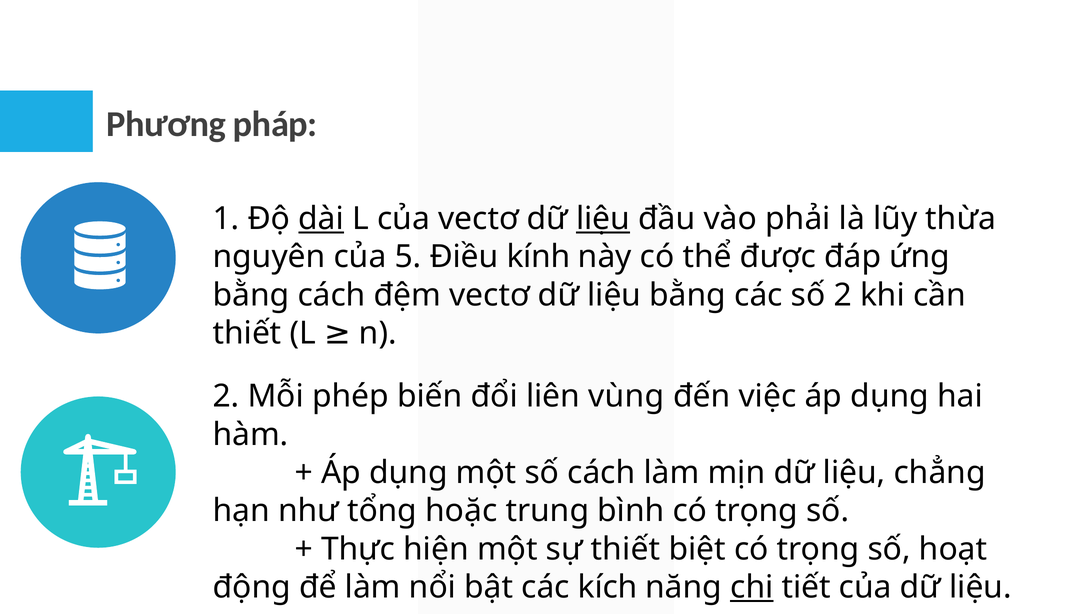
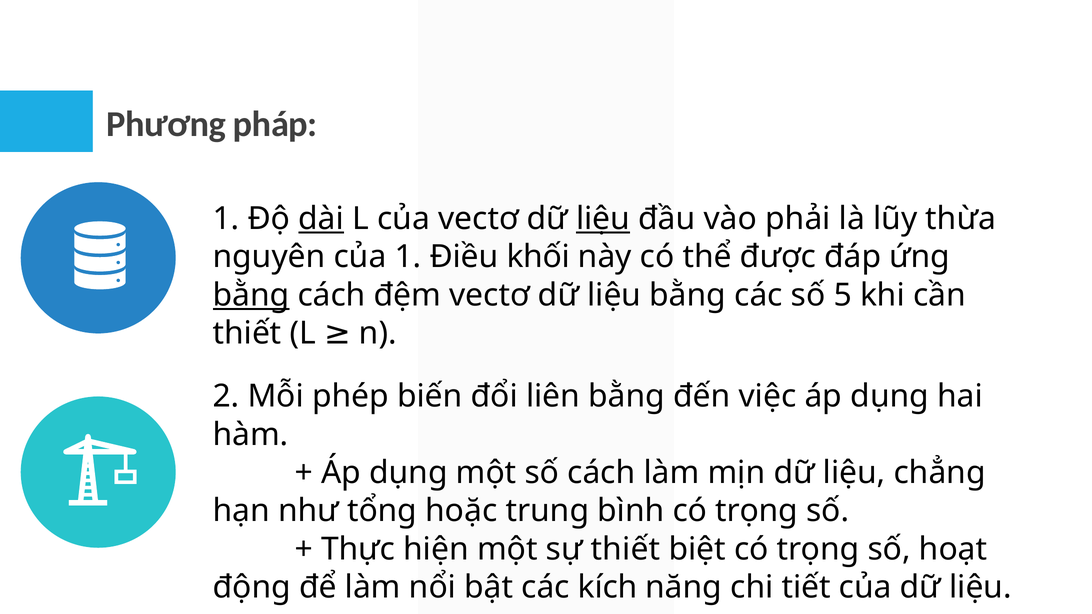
của 5: 5 -> 1
kính: kính -> khối
bằng at (251, 295) underline: none -> present
số 2: 2 -> 5
liên vùng: vùng -> bằng
chi underline: present -> none
